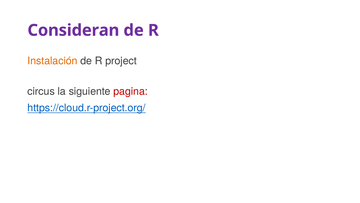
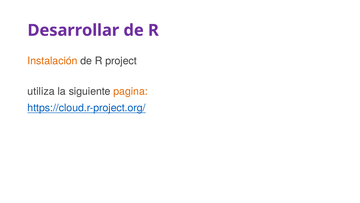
Consideran: Consideran -> Desarrollar
circus: circus -> utiliza
pagina colour: red -> orange
